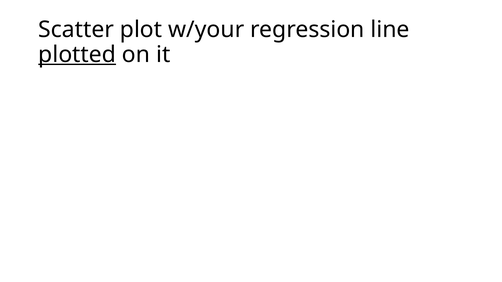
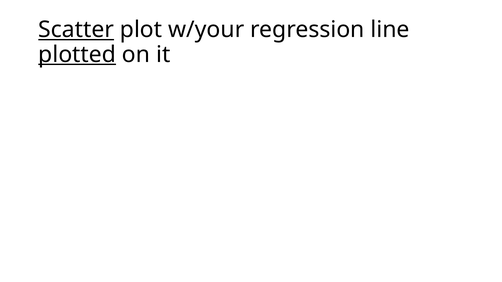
Scatter underline: none -> present
